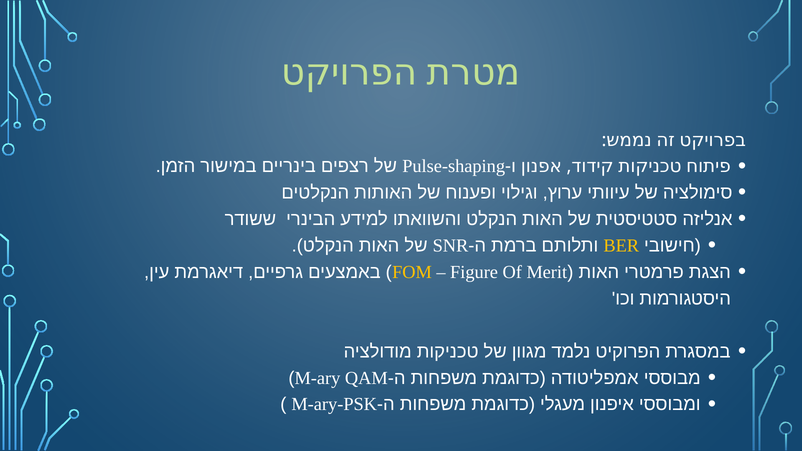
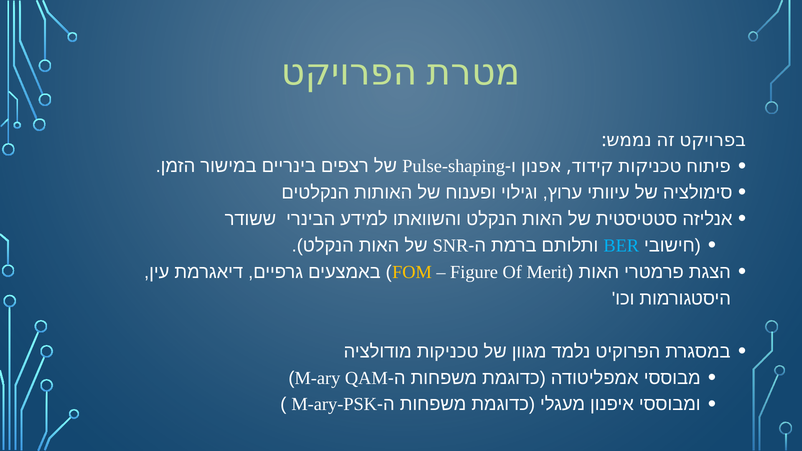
BER colour: yellow -> light blue
